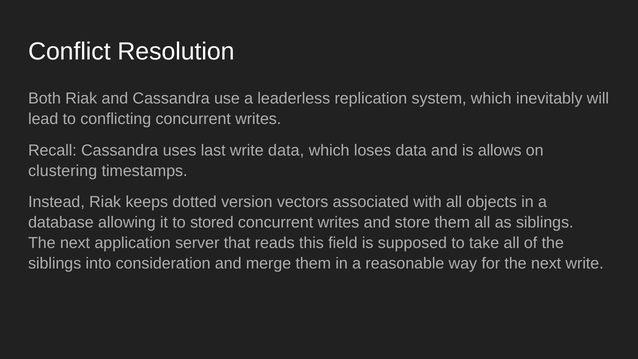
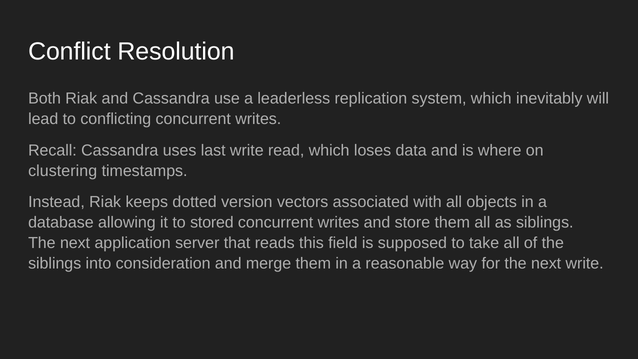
write data: data -> read
allows: allows -> where
